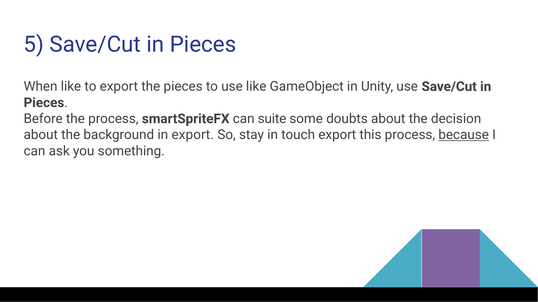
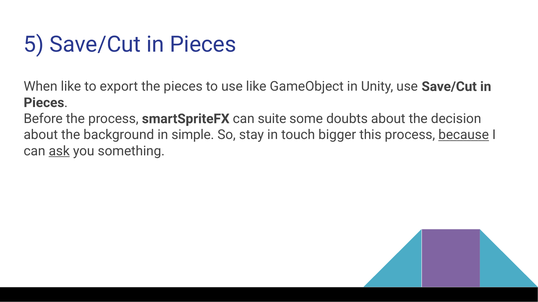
in export: export -> simple
touch export: export -> bigger
ask underline: none -> present
